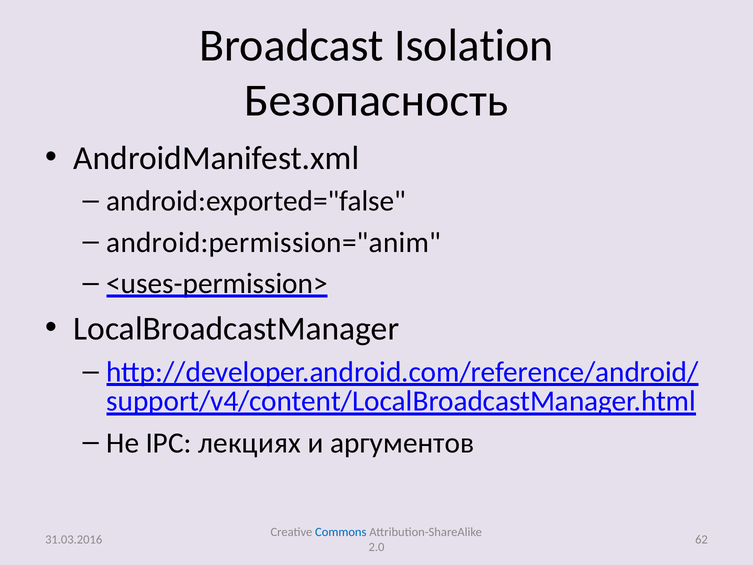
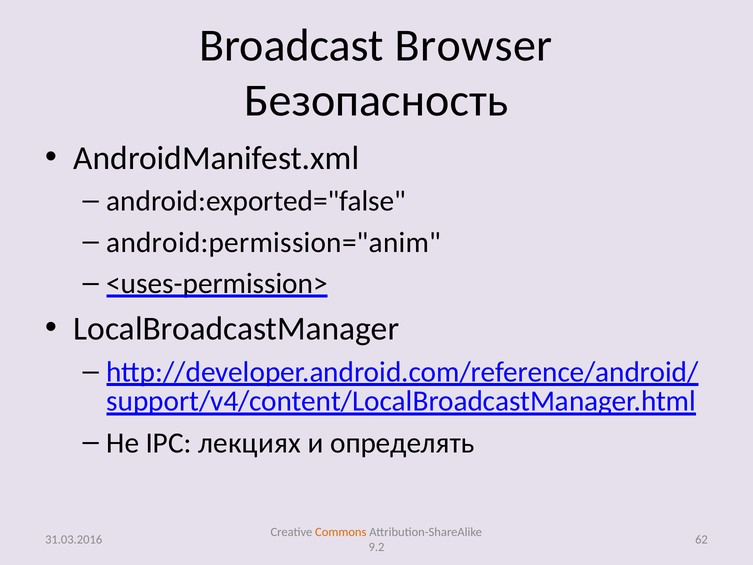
Isolation: Isolation -> Browser
аргументов: аргументов -> определять
Commons colour: blue -> orange
2.0: 2.0 -> 9.2
